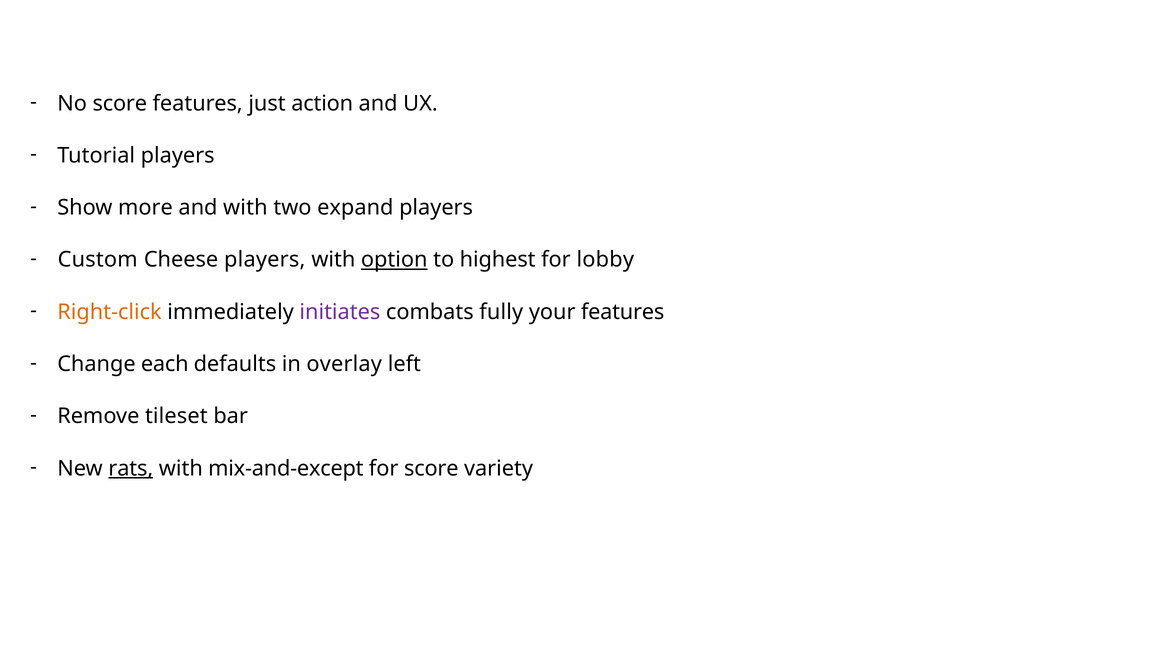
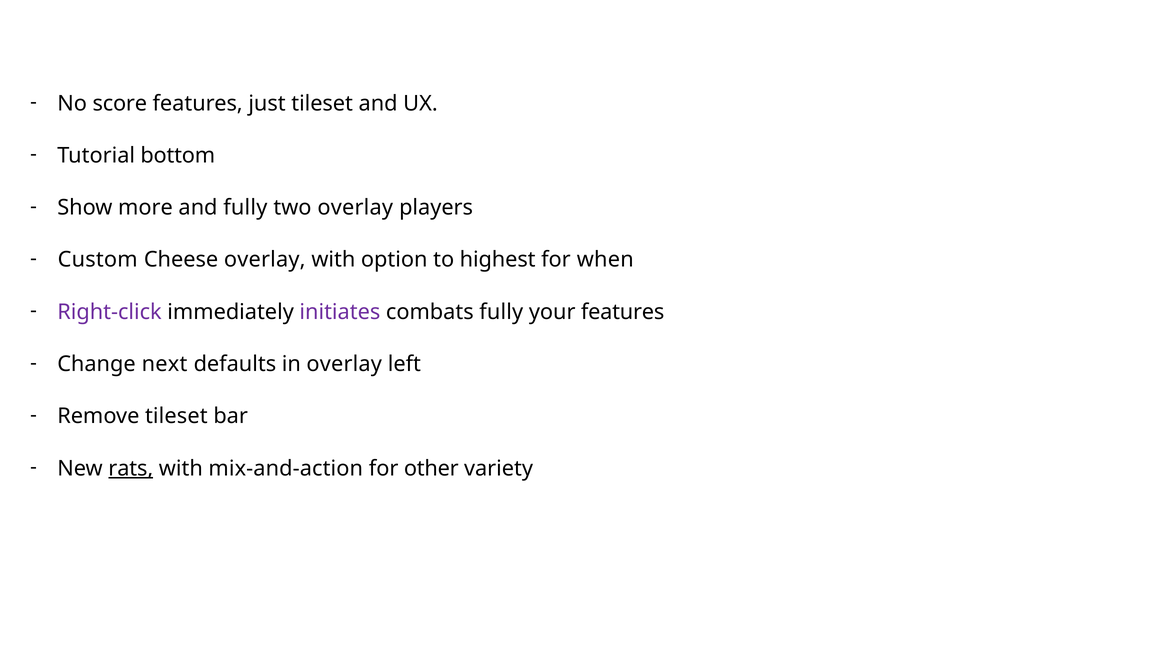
just action: action -> tileset
Tutorial players: players -> bottom
and with: with -> fully
two expand: expand -> overlay
Cheese players: players -> overlay
option underline: present -> none
lobby: lobby -> when
Right-click colour: orange -> purple
each: each -> next
mix-and-except: mix-and-except -> mix-and-action
for score: score -> other
